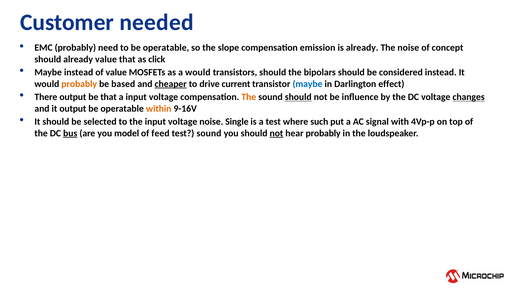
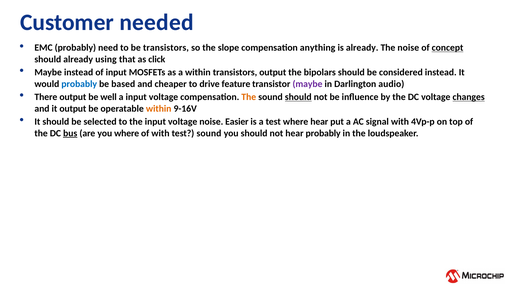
to be operatable: operatable -> transistors
emission: emission -> anything
concept underline: none -> present
already value: value -> using
of value: value -> input
a would: would -> within
transistors should: should -> output
probably at (79, 84) colour: orange -> blue
cheaper underline: present -> none
current: current -> feature
maybe at (307, 84) colour: blue -> purple
effect: effect -> audio
be that: that -> well
Single: Single -> Easier
where such: such -> hear
you model: model -> where
of feed: feed -> with
not at (276, 133) underline: present -> none
